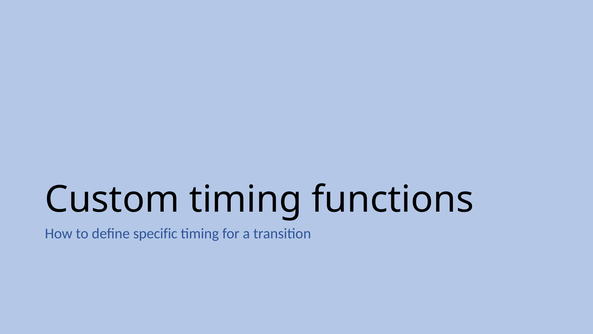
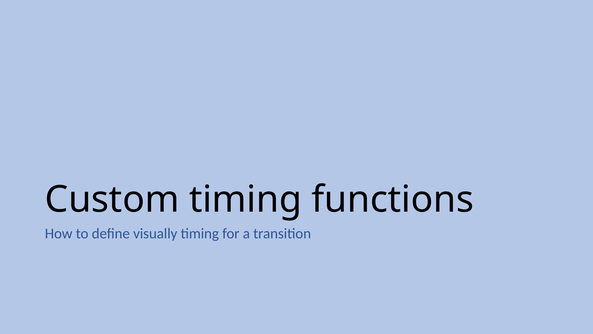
specific: specific -> visually
